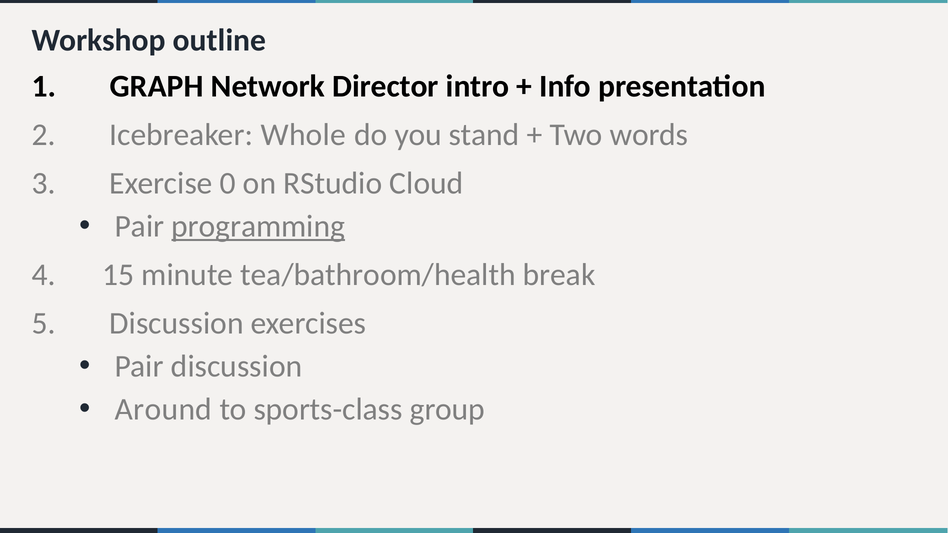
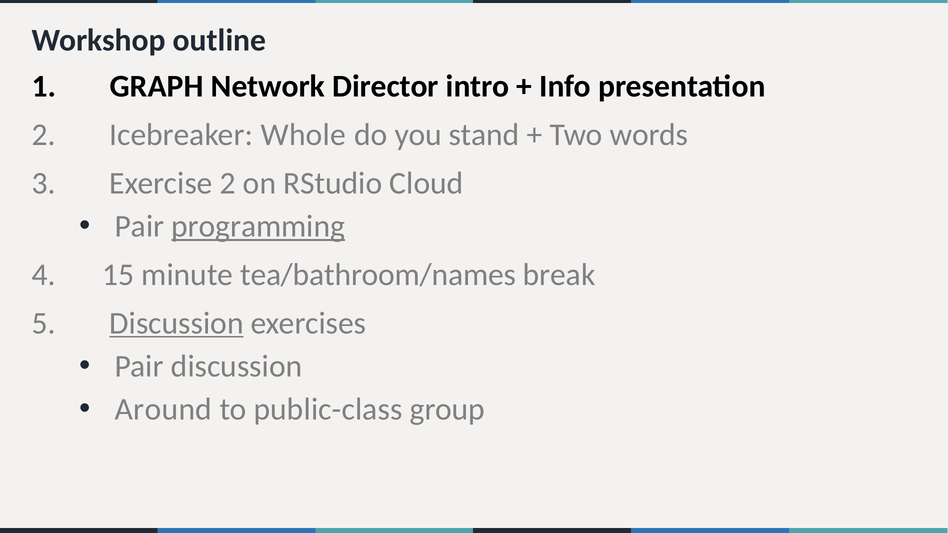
Exercise 0: 0 -> 2
tea/bathroom/health: tea/bathroom/health -> tea/bathroom/names
Discussion at (176, 323) underline: none -> present
sports-class: sports-class -> public-class
